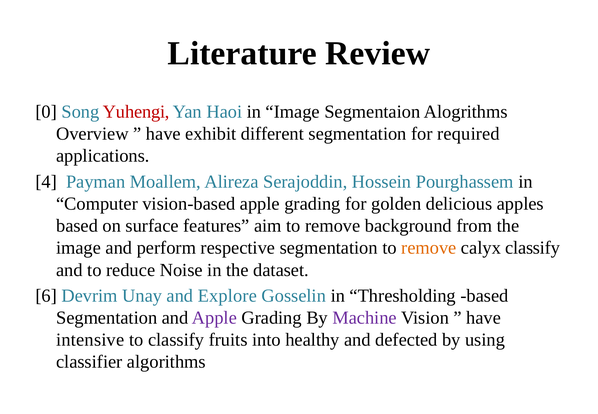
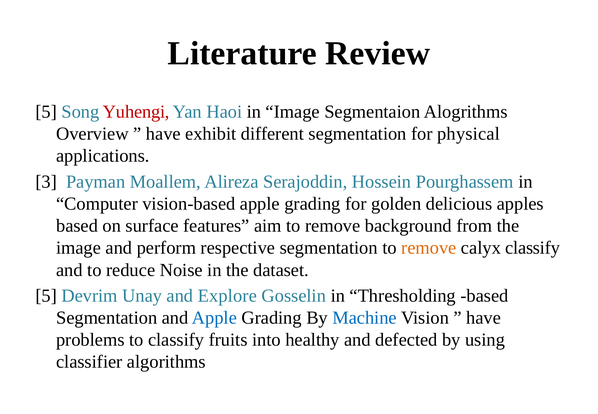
0 at (46, 112): 0 -> 5
required: required -> physical
4: 4 -> 3
6 at (46, 296): 6 -> 5
Apple at (214, 318) colour: purple -> blue
Machine colour: purple -> blue
intensive: intensive -> problems
